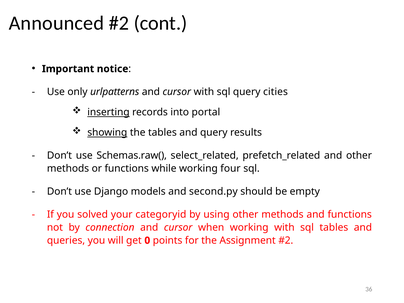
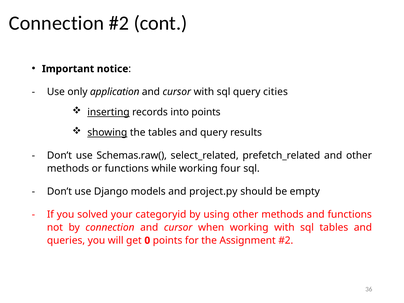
Announced at (56, 23): Announced -> Connection
urlpatterns: urlpatterns -> application
into portal: portal -> points
second.py: second.py -> project.py
